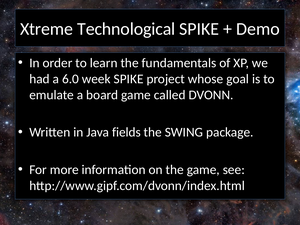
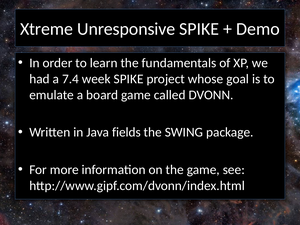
Technological: Technological -> Unresponsive
6.0: 6.0 -> 7.4
